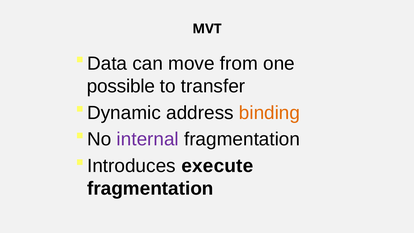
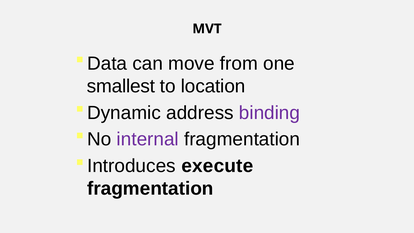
possible: possible -> smallest
transfer: transfer -> location
binding colour: orange -> purple
